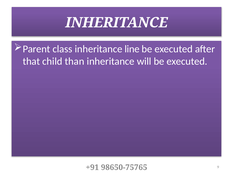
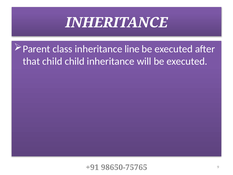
child than: than -> child
